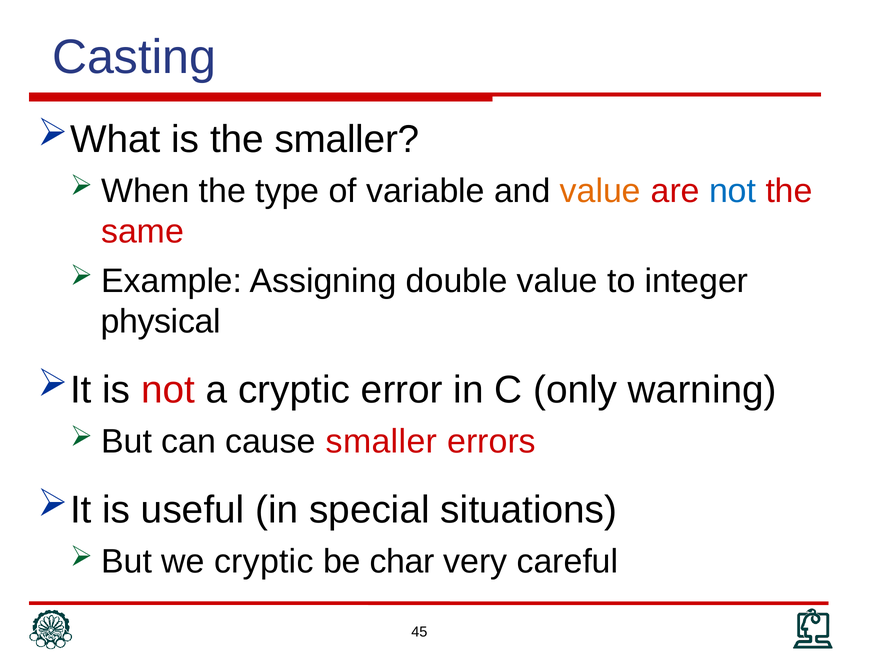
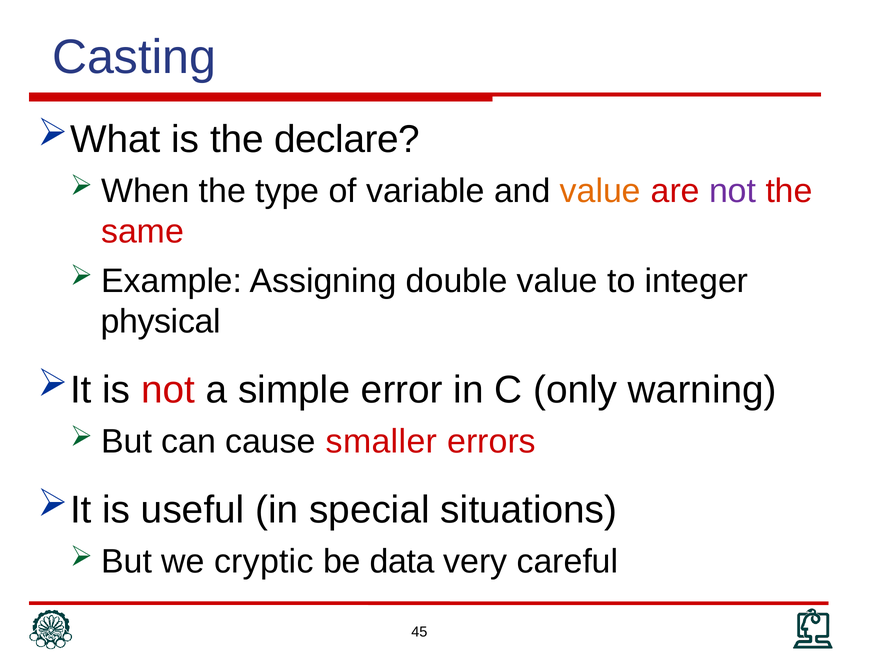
the smaller: smaller -> declare
not at (733, 191) colour: blue -> purple
a cryptic: cryptic -> simple
char: char -> data
